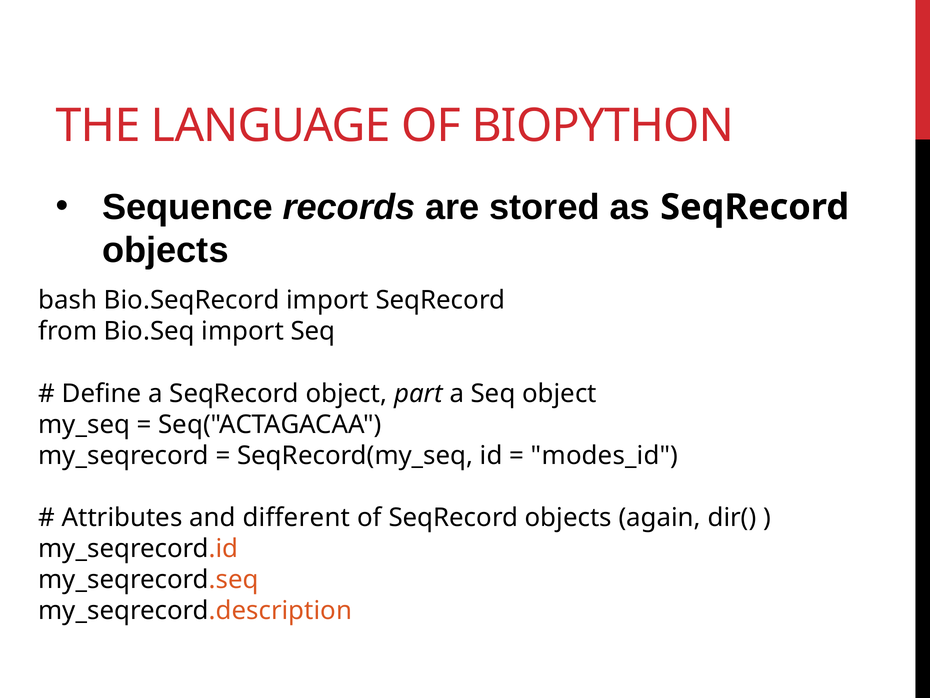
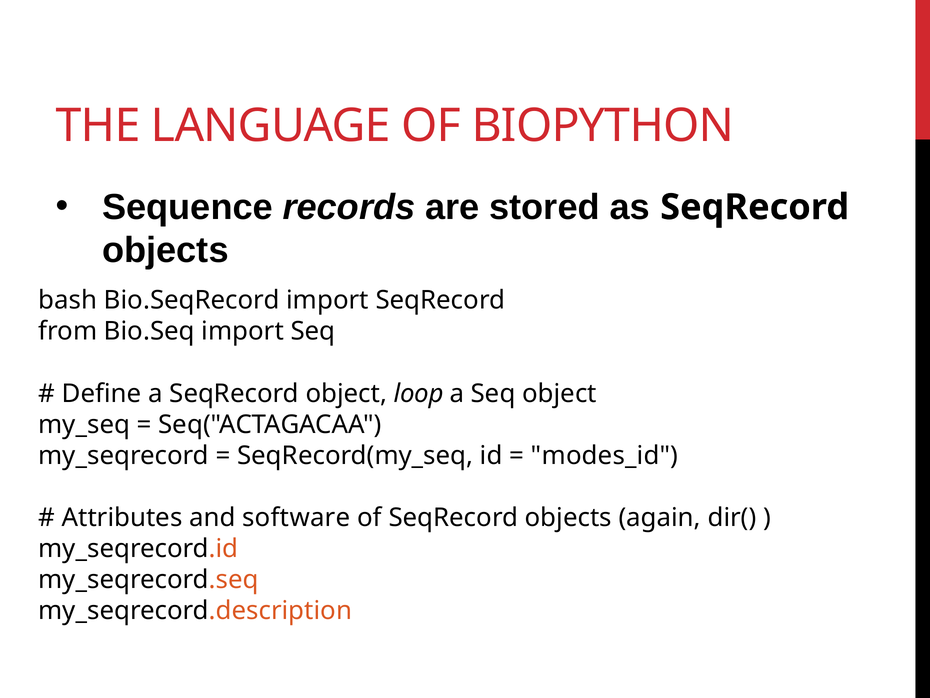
part: part -> loop
different: different -> software
